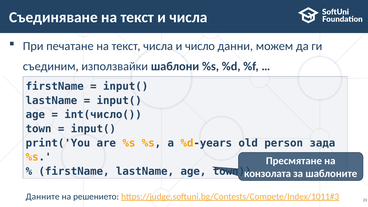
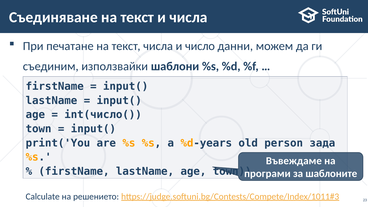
Пресмятане: Пресмятане -> Въвеждаме
конзолата: конзолата -> програми
Данните: Данните -> Calculate
